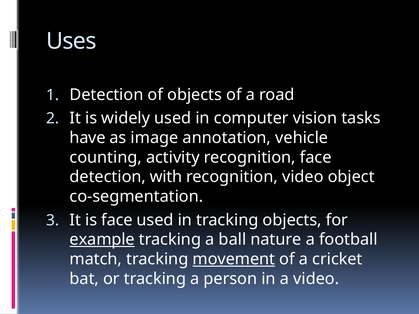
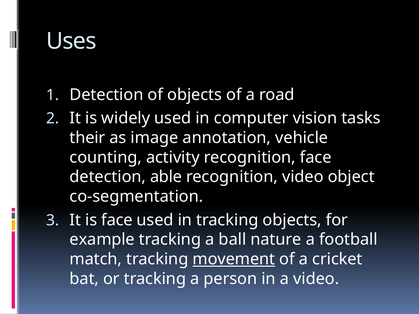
have: have -> their
with: with -> able
example underline: present -> none
